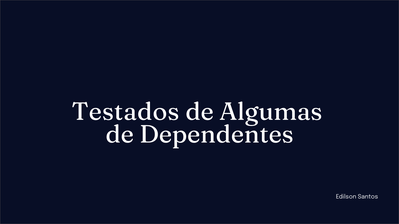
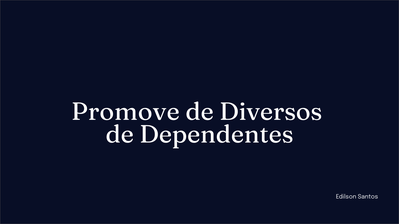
Testados: Testados -> Promove
Algumas: Algumas -> Diversos
